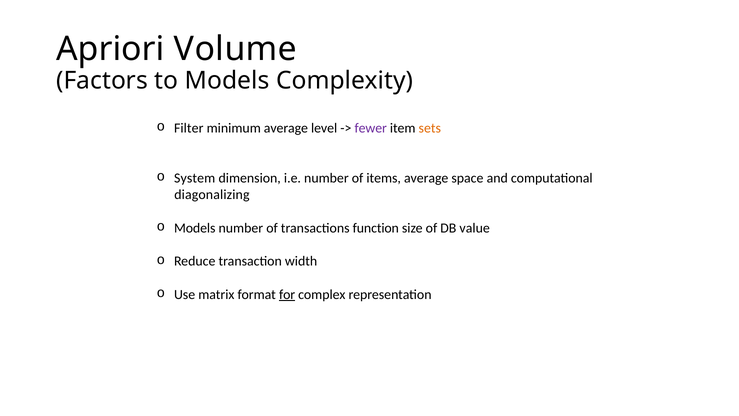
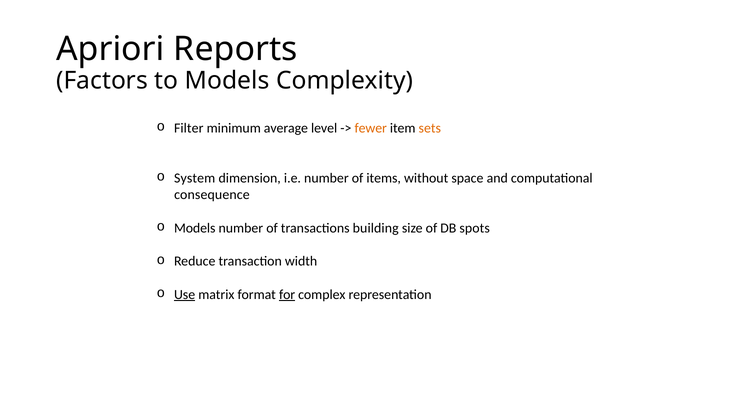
Volume: Volume -> Reports
fewer colour: purple -> orange
items average: average -> without
diagonalizing: diagonalizing -> consequence
function: function -> building
value: value -> spots
Use underline: none -> present
